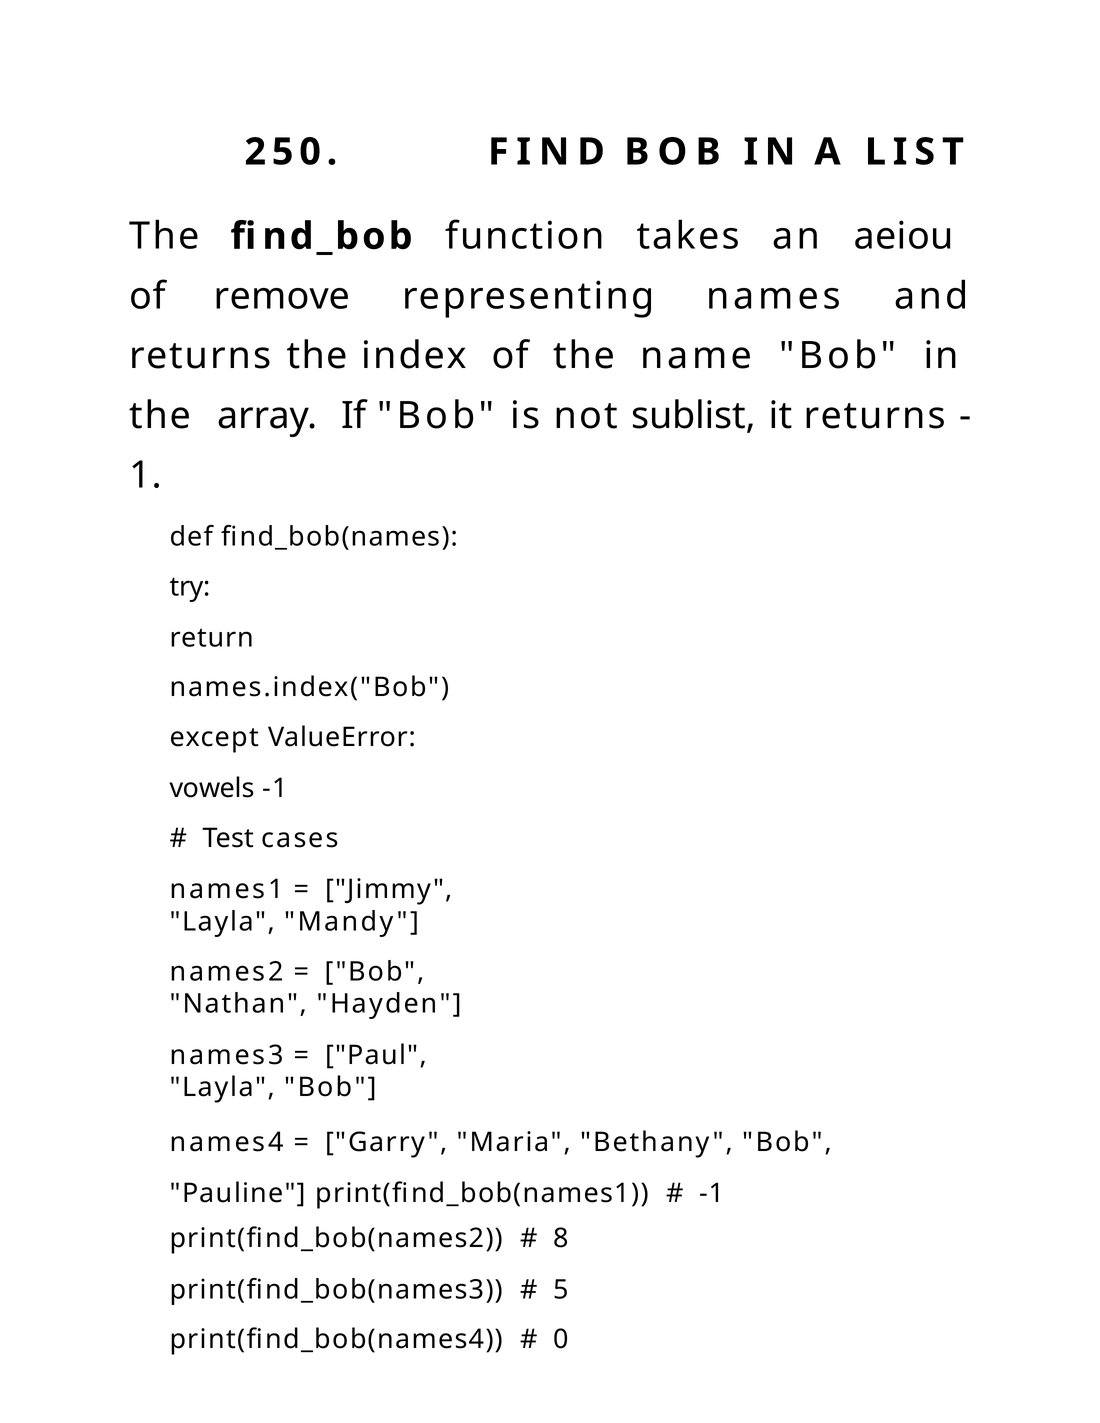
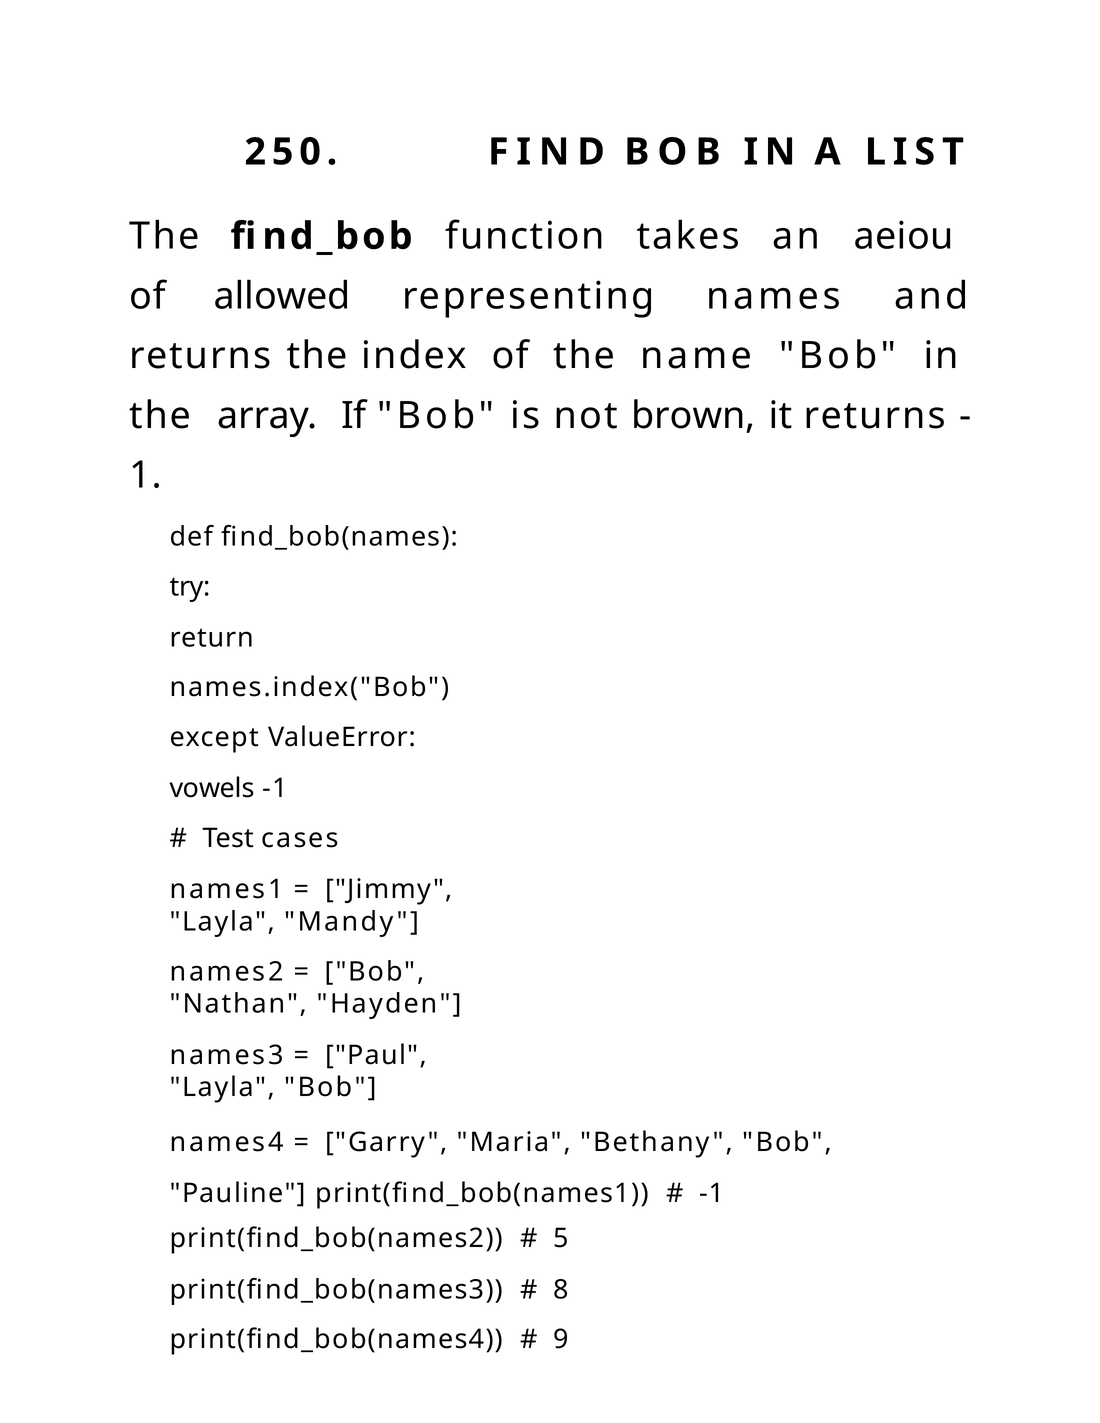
remove: remove -> allowed
sublist: sublist -> brown
8: 8 -> 5
5: 5 -> 8
0: 0 -> 9
